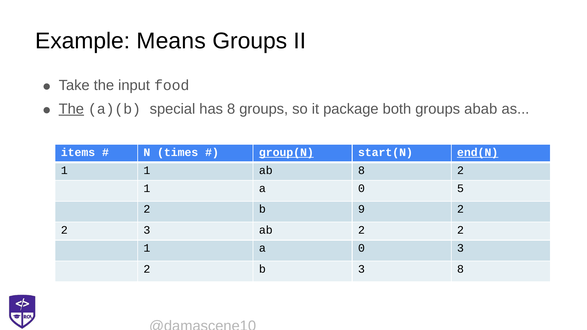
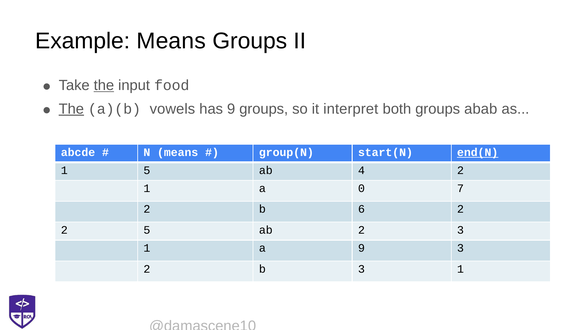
the at (104, 85) underline: none -> present
special: special -> vowels
has 8: 8 -> 9
package: package -> interpret
items: items -> abcde
N times: times -> means
group(N underline: present -> none
1 1: 1 -> 5
ab 8: 8 -> 4
5: 5 -> 7
9: 9 -> 6
2 3: 3 -> 5
ab 2 2: 2 -> 3
0 at (361, 248): 0 -> 9
b 3 8: 8 -> 1
